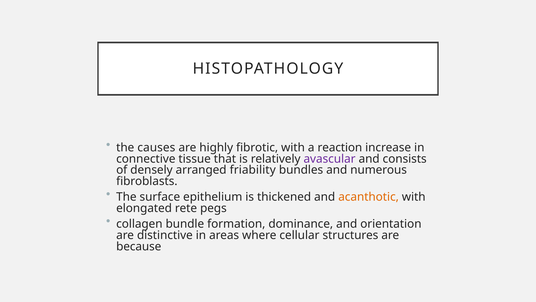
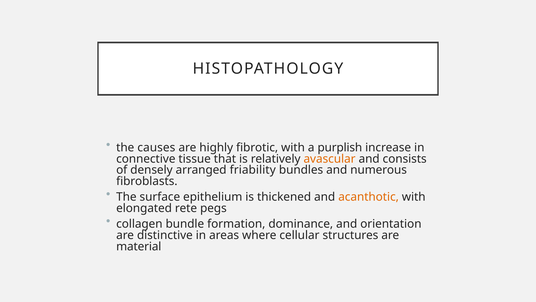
reaction: reaction -> purplish
avascular colour: purple -> orange
because: because -> material
